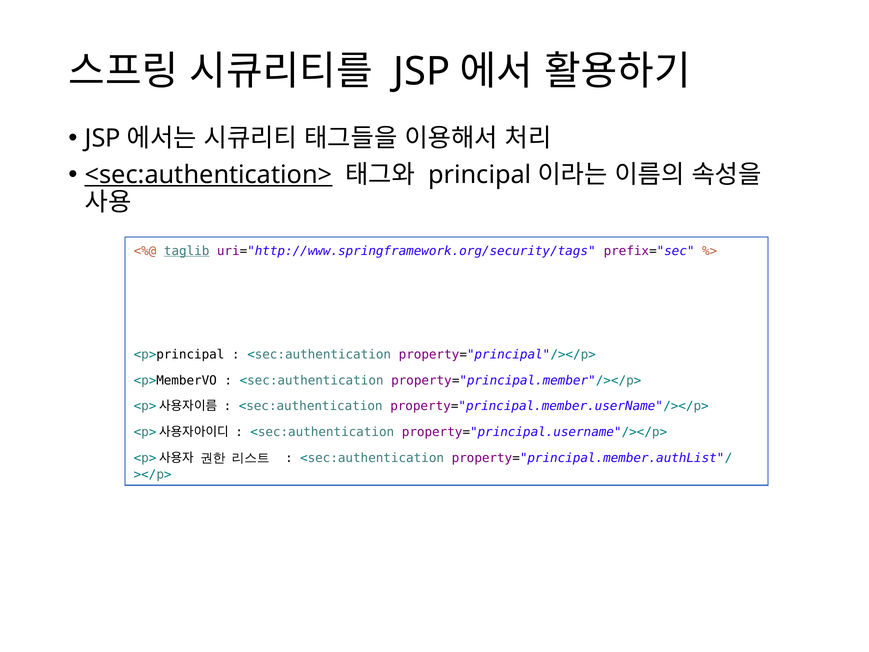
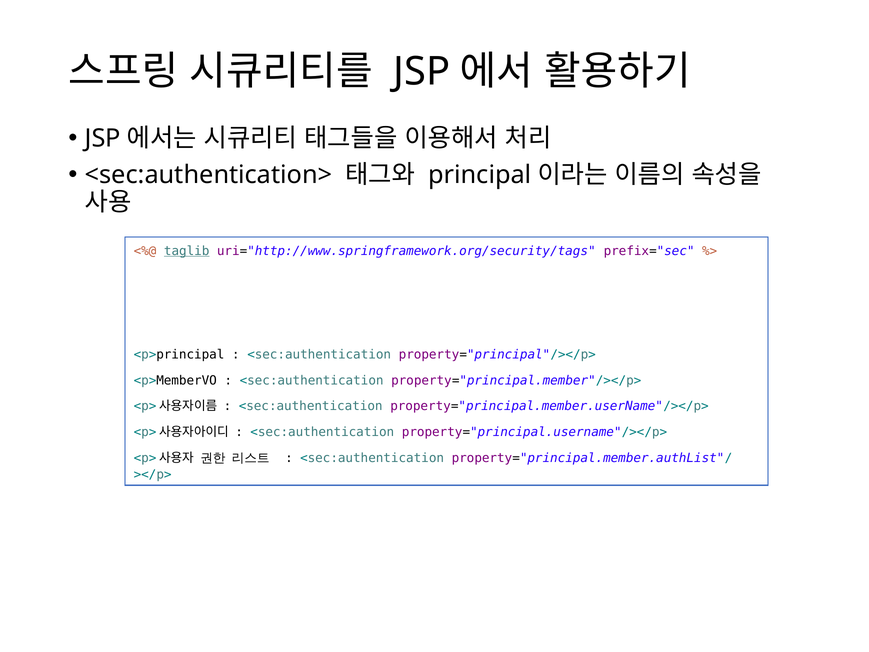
<sec:authentication> underline: present -> none
